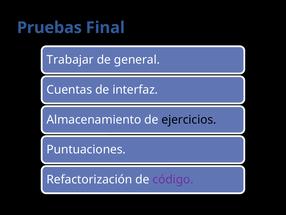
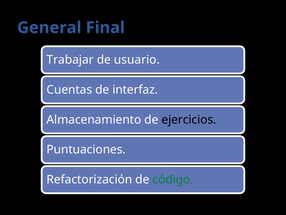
Pruebas: Pruebas -> General
general: general -> usuario
código colour: purple -> green
